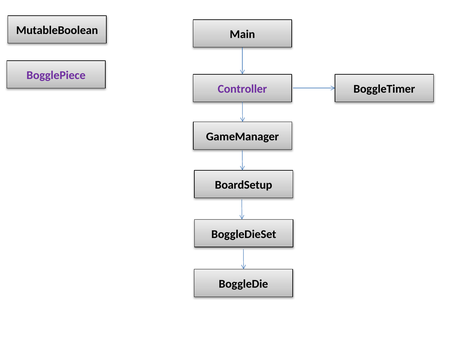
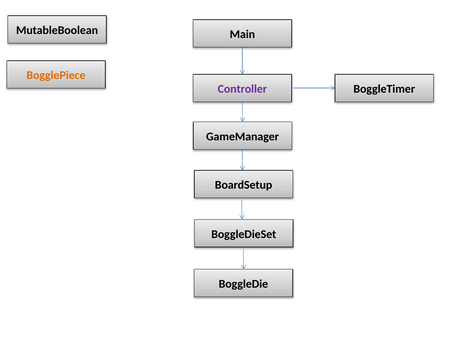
BogglePiece colour: purple -> orange
